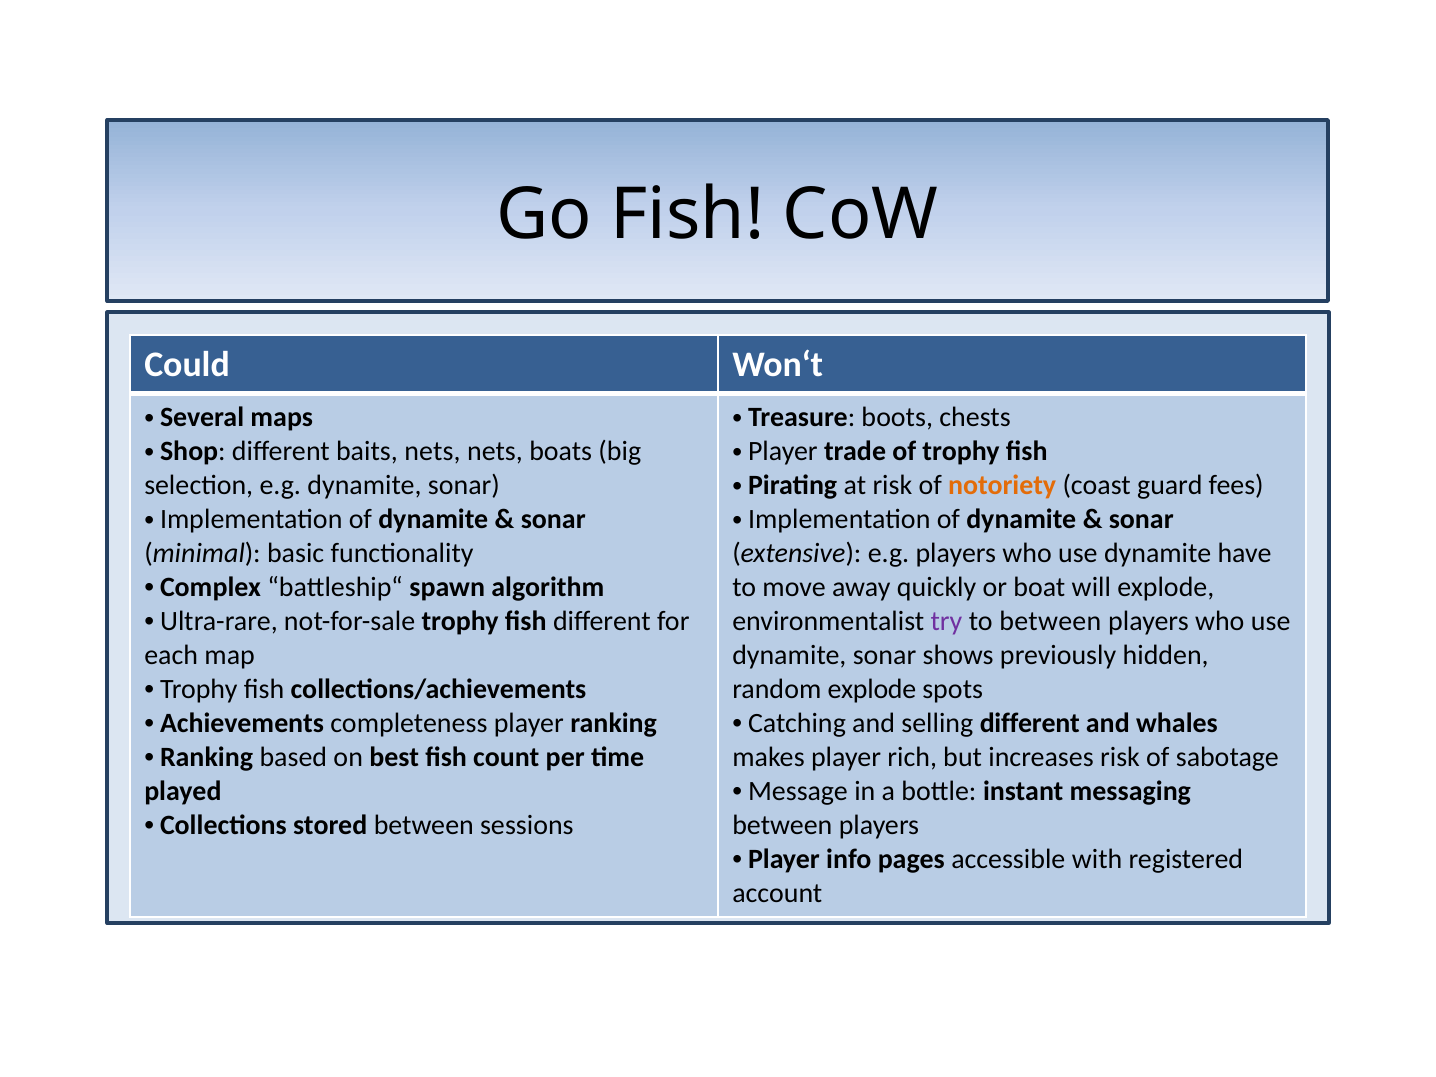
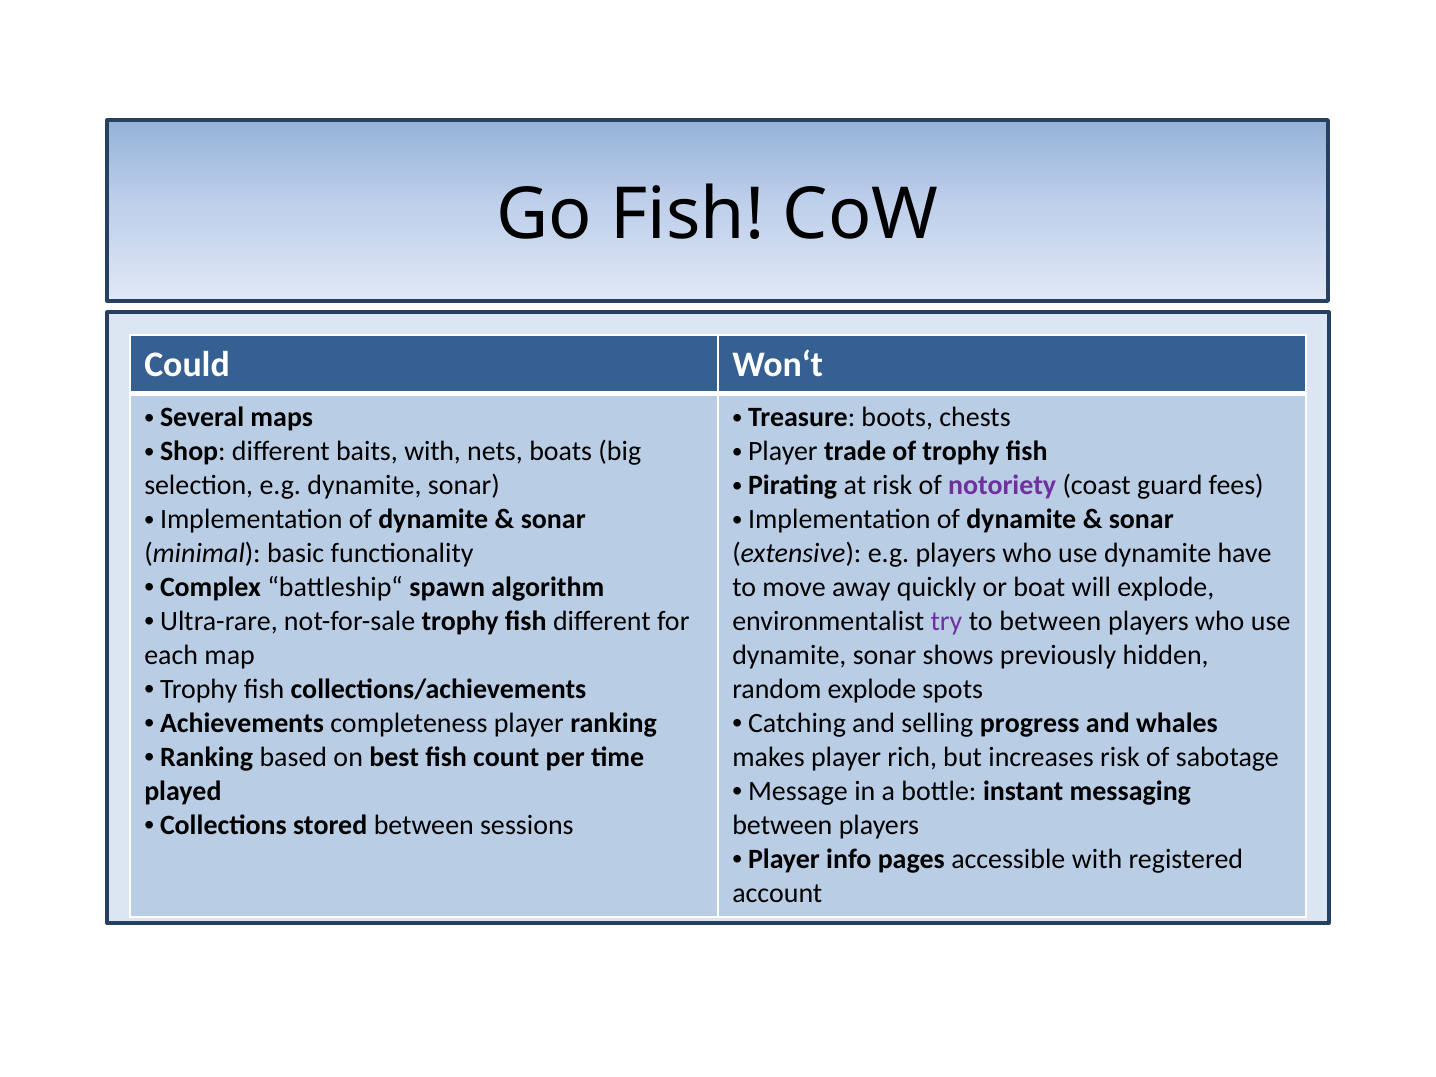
baits nets: nets -> with
notoriety colour: orange -> purple
selling different: different -> progress
